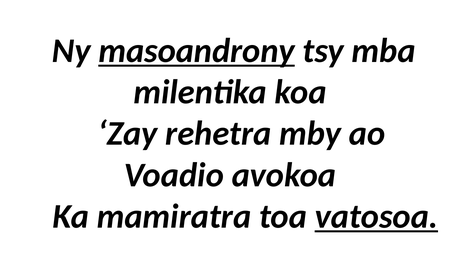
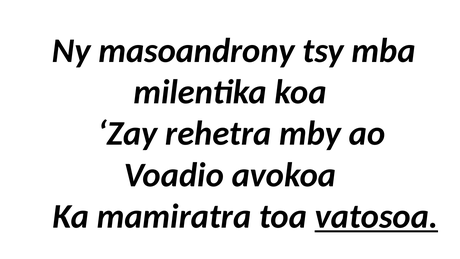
masoandrony underline: present -> none
